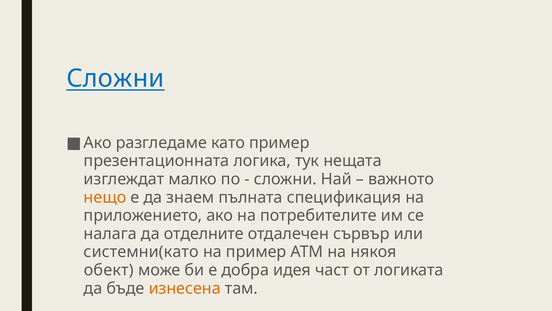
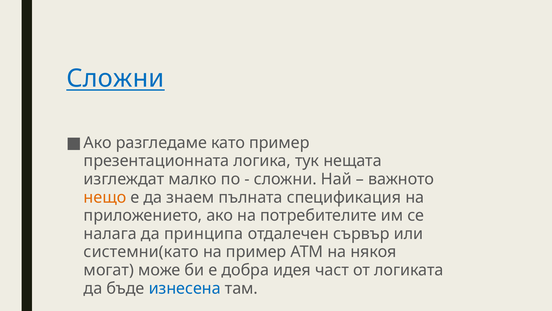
отделните: отделните -> принципа
обект: обект -> могат
изнесена colour: orange -> blue
